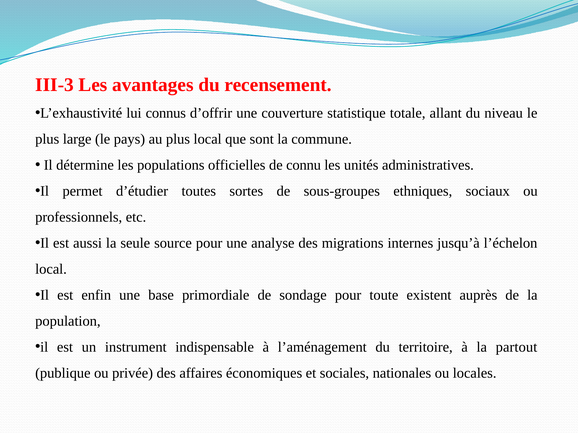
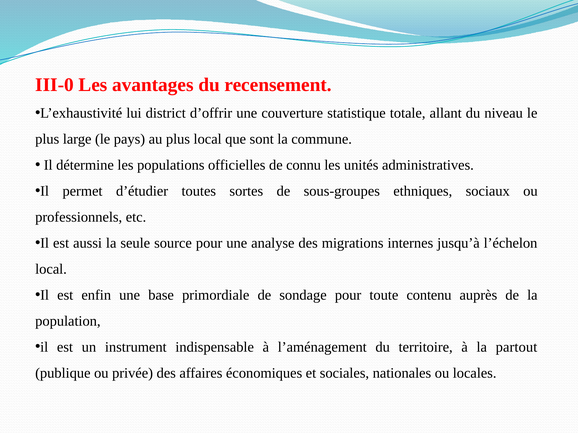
III-3: III-3 -> III-0
connus: connus -> district
existent: existent -> contenu
